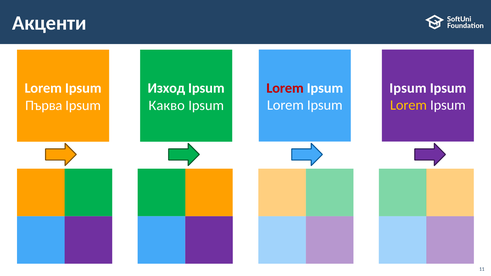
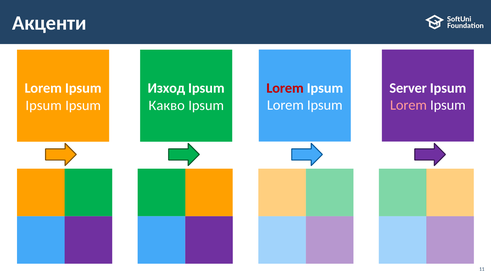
Ipsum at (408, 88): Ipsum -> Server
Lorem at (408, 105) colour: yellow -> pink
Първа at (44, 105): Първа -> Ipsum
